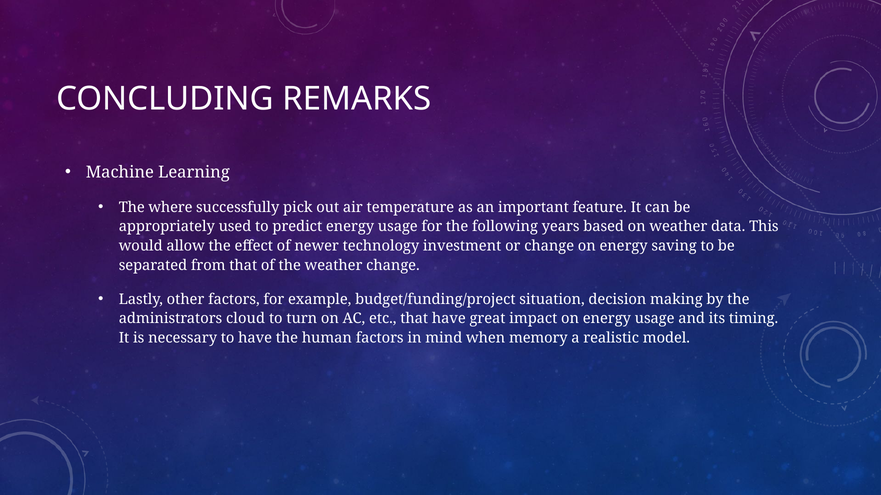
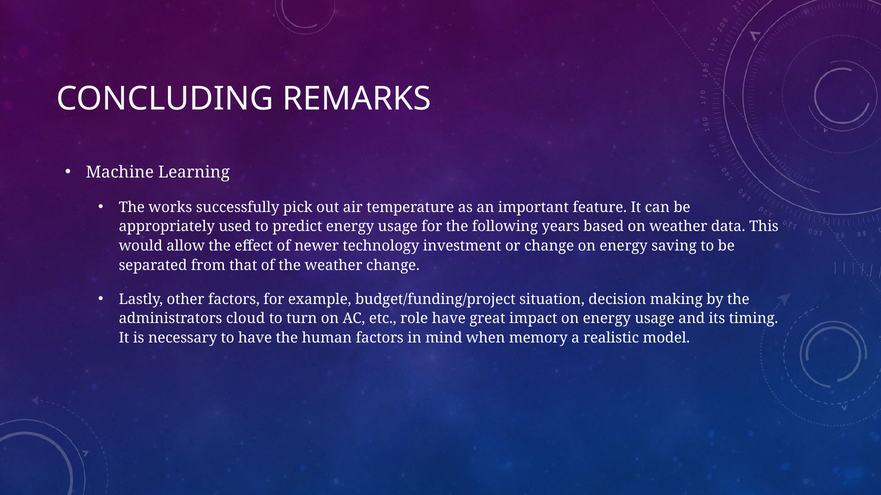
where: where -> works
etc that: that -> role
